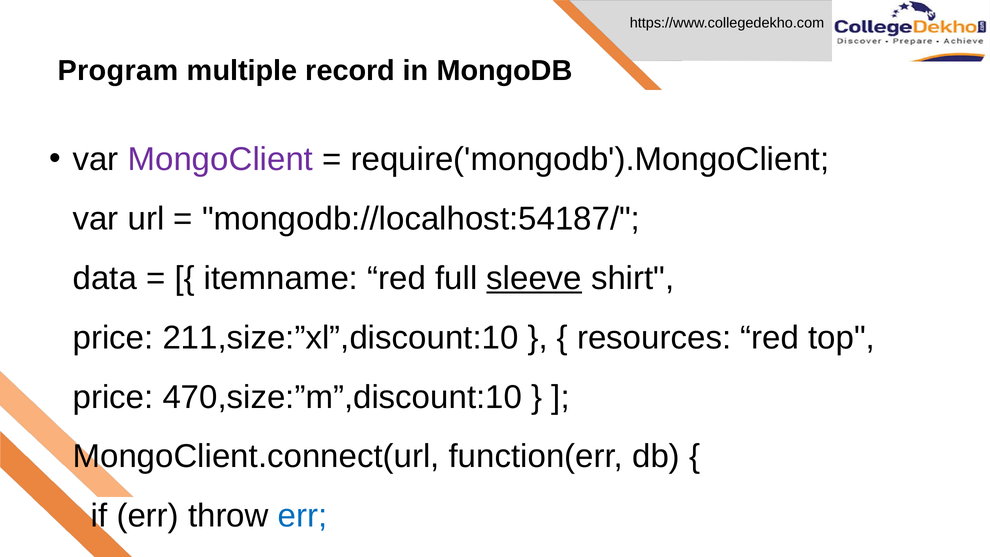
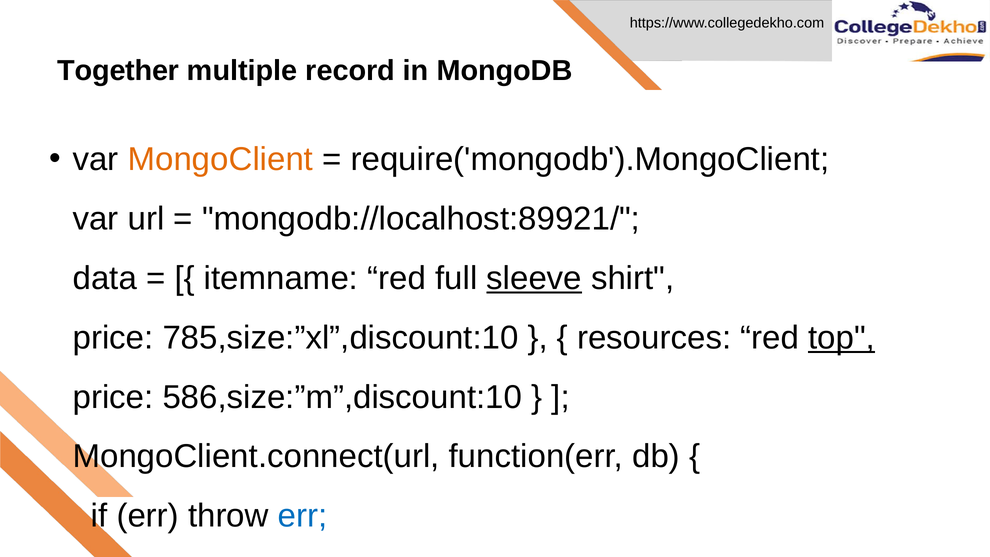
Program: Program -> Together
MongoClient colour: purple -> orange
mongodb://localhost:54187/: mongodb://localhost:54187/ -> mongodb://localhost:89921/
211,size:”xl”,discount:10: 211,size:”xl”,discount:10 -> 785,size:”xl”,discount:10
top underline: none -> present
470,size:”m”,discount:10: 470,size:”m”,discount:10 -> 586,size:”m”,discount:10
